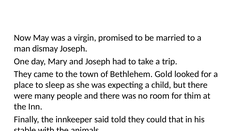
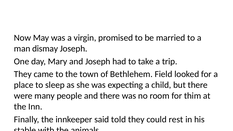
Gold: Gold -> Field
could that: that -> rest
